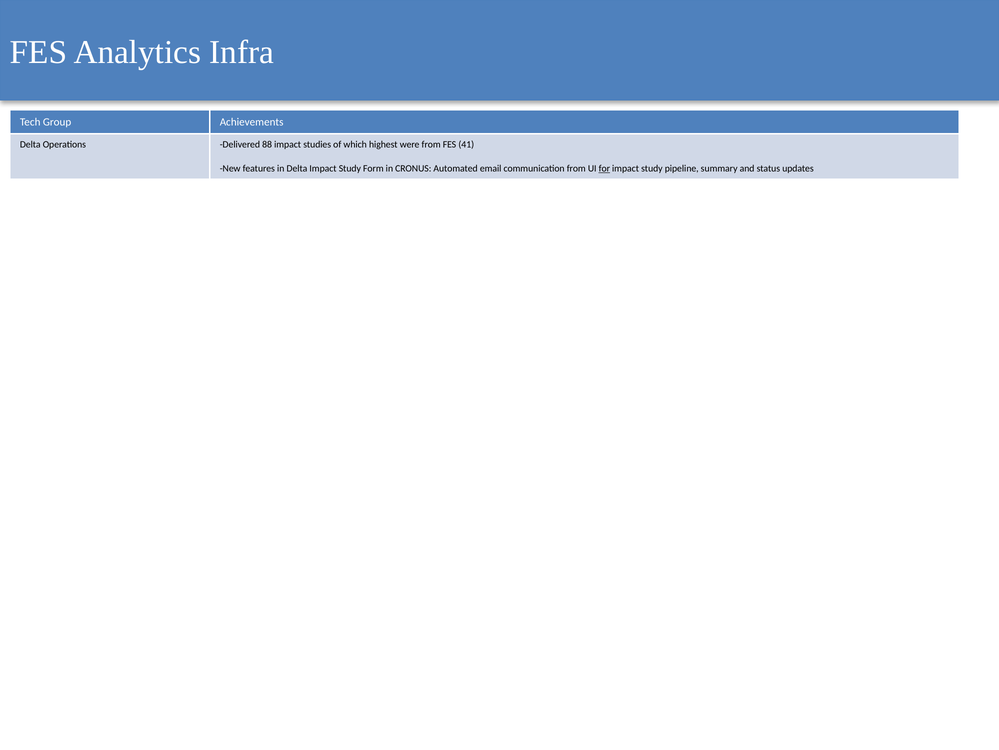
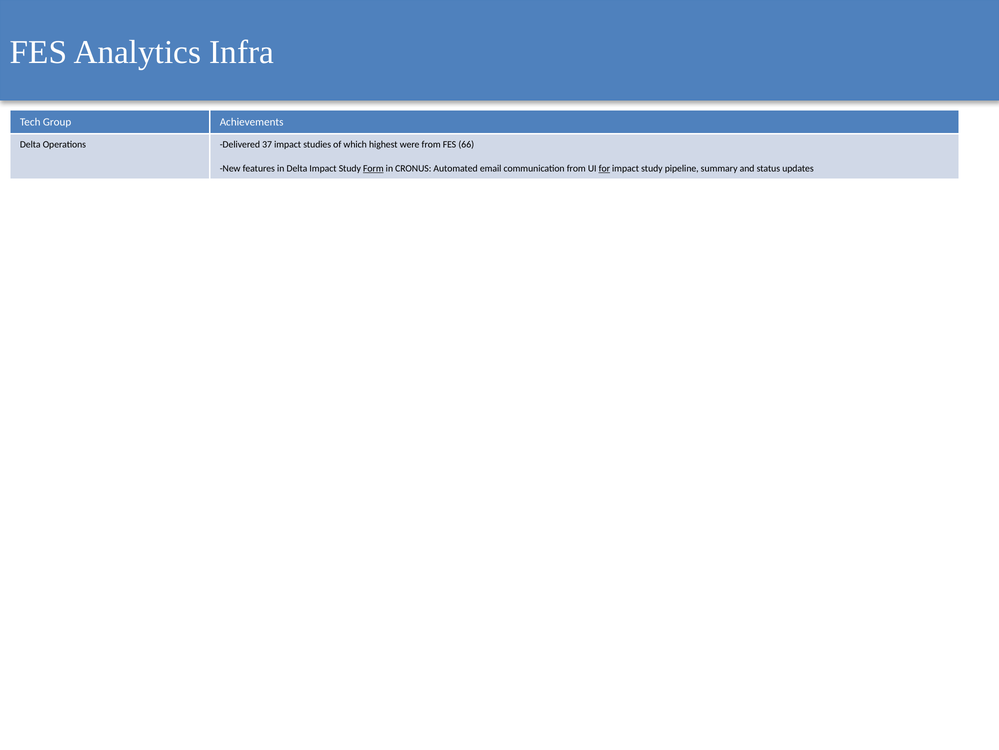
88: 88 -> 37
41: 41 -> 66
Form underline: none -> present
